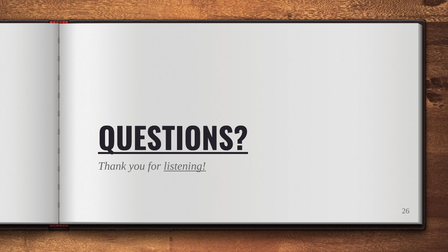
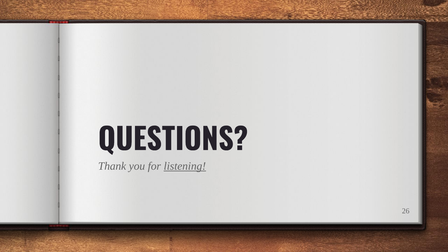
QUESTIONS underline: present -> none
